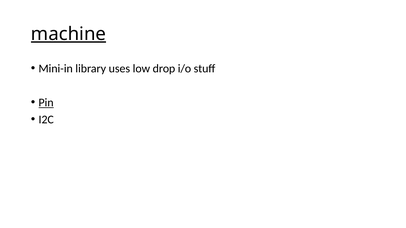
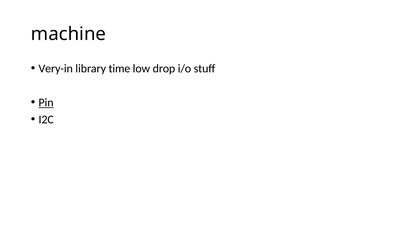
machine underline: present -> none
Mini-in: Mini-in -> Very-in
uses: uses -> time
